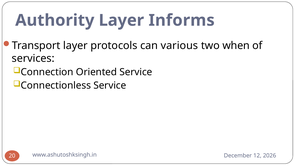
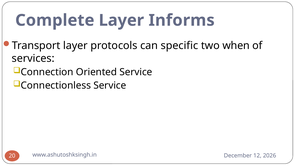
Authority: Authority -> Complete
various: various -> specific
